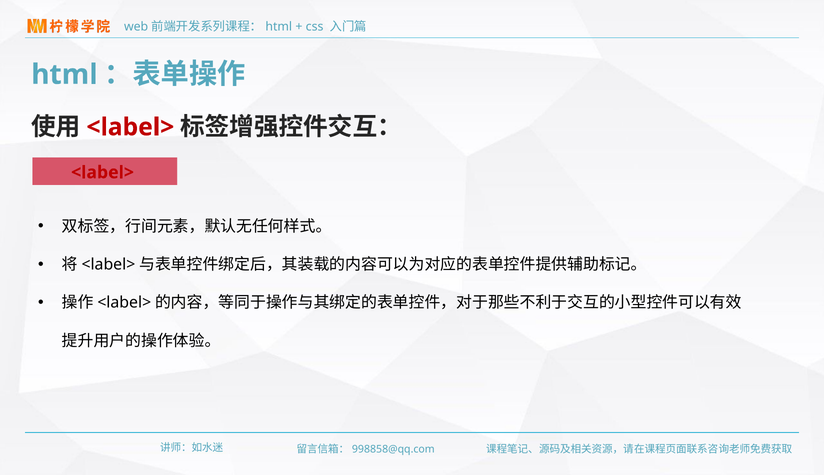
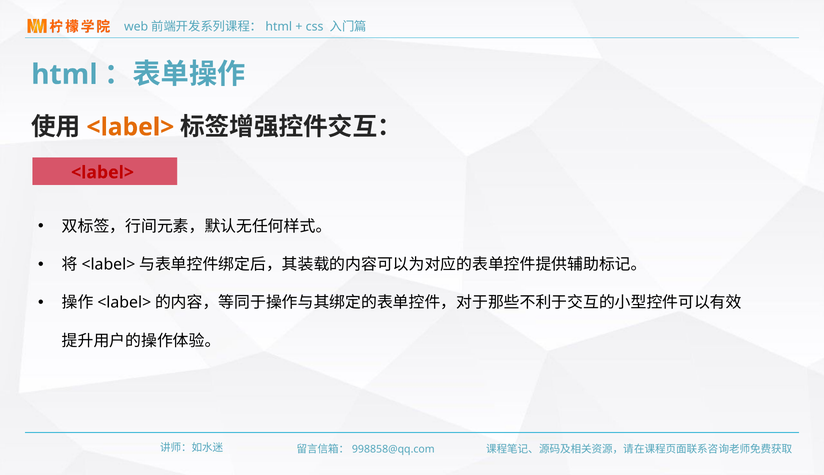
<label> at (130, 127) colour: red -> orange
